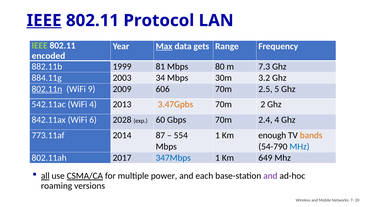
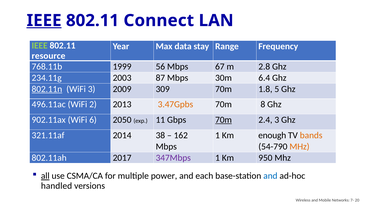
Protocol: Protocol -> Connect
Max underline: present -> none
gets: gets -> stay
encoded: encoded -> resource
882.11b: 882.11b -> 768.11b
81: 81 -> 56
80: 80 -> 67
7.3: 7.3 -> 2.8
884.11g: 884.11g -> 234.11g
34: 34 -> 87
3.2: 3.2 -> 6.4
WiFi 9: 9 -> 3
606: 606 -> 309
2.5: 2.5 -> 1.8
542.11ac: 542.11ac -> 496.11ac
WiFi 4: 4 -> 2
2: 2 -> 8
842.11ax: 842.11ax -> 902.11ax
2028: 2028 -> 2050
60: 60 -> 11
70m at (224, 120) underline: none -> present
2.4 4: 4 -> 3
773.11af: 773.11af -> 321.11af
87: 87 -> 38
554: 554 -> 162
MHz at (299, 147) colour: blue -> orange
347Mbps colour: blue -> purple
649: 649 -> 950
CSMA/CA underline: present -> none
and at (270, 176) colour: purple -> blue
roaming: roaming -> handled
